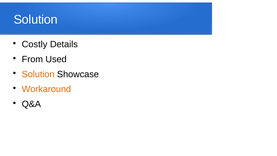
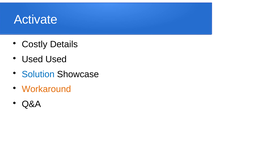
Solution at (36, 20): Solution -> Activate
From at (32, 59): From -> Used
Solution at (38, 74) colour: orange -> blue
